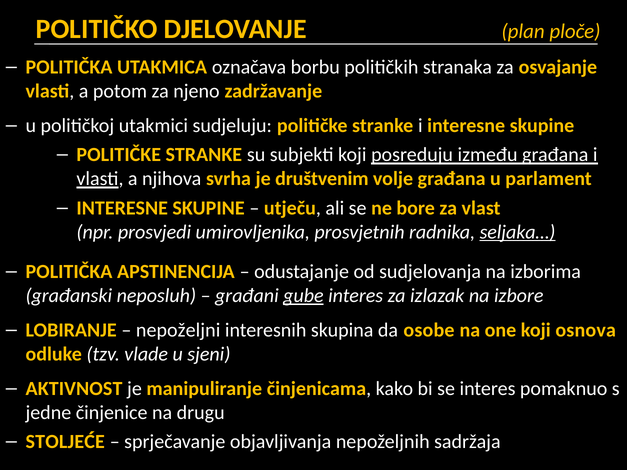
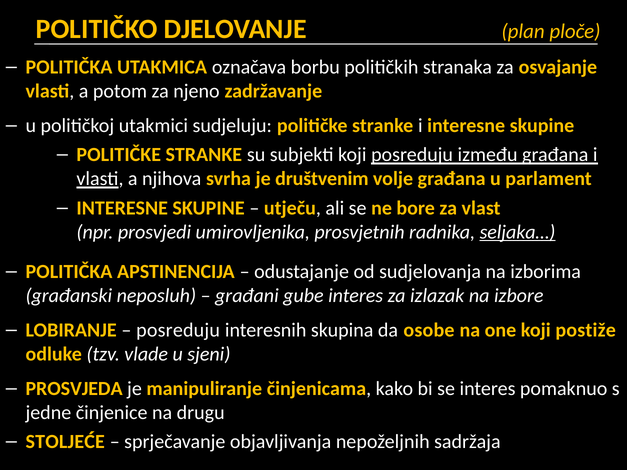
gube underline: present -> none
nepoželjni at (178, 330): nepoželjni -> posreduju
osnova: osnova -> postiže
AKTIVNOST: AKTIVNOST -> PROSVJEDA
